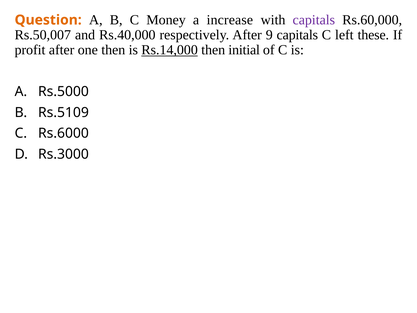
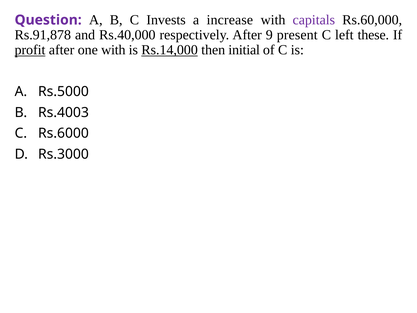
Question colour: orange -> purple
Money: Money -> Invests
Rs.50,007: Rs.50,007 -> Rs.91,878
9 capitals: capitals -> present
profit underline: none -> present
one then: then -> with
Rs.5109: Rs.5109 -> Rs.4003
